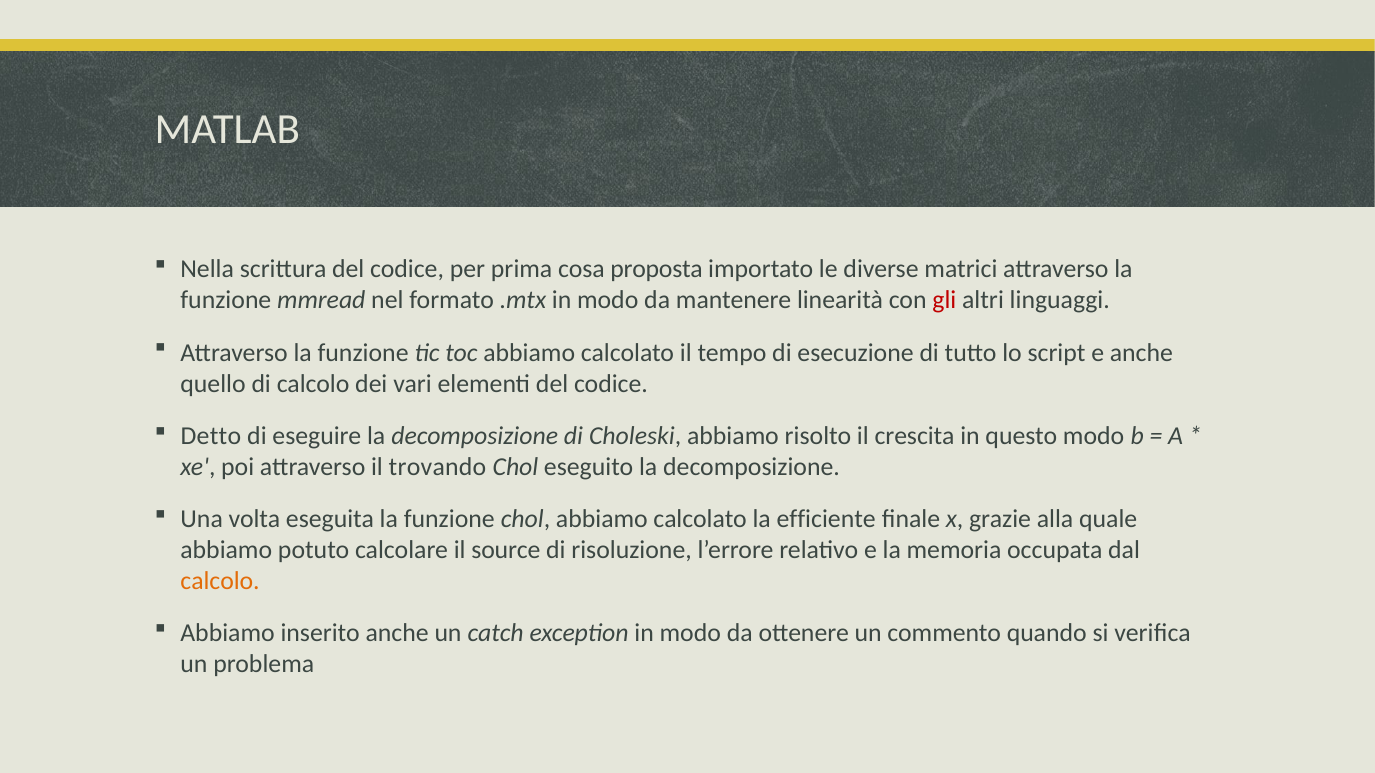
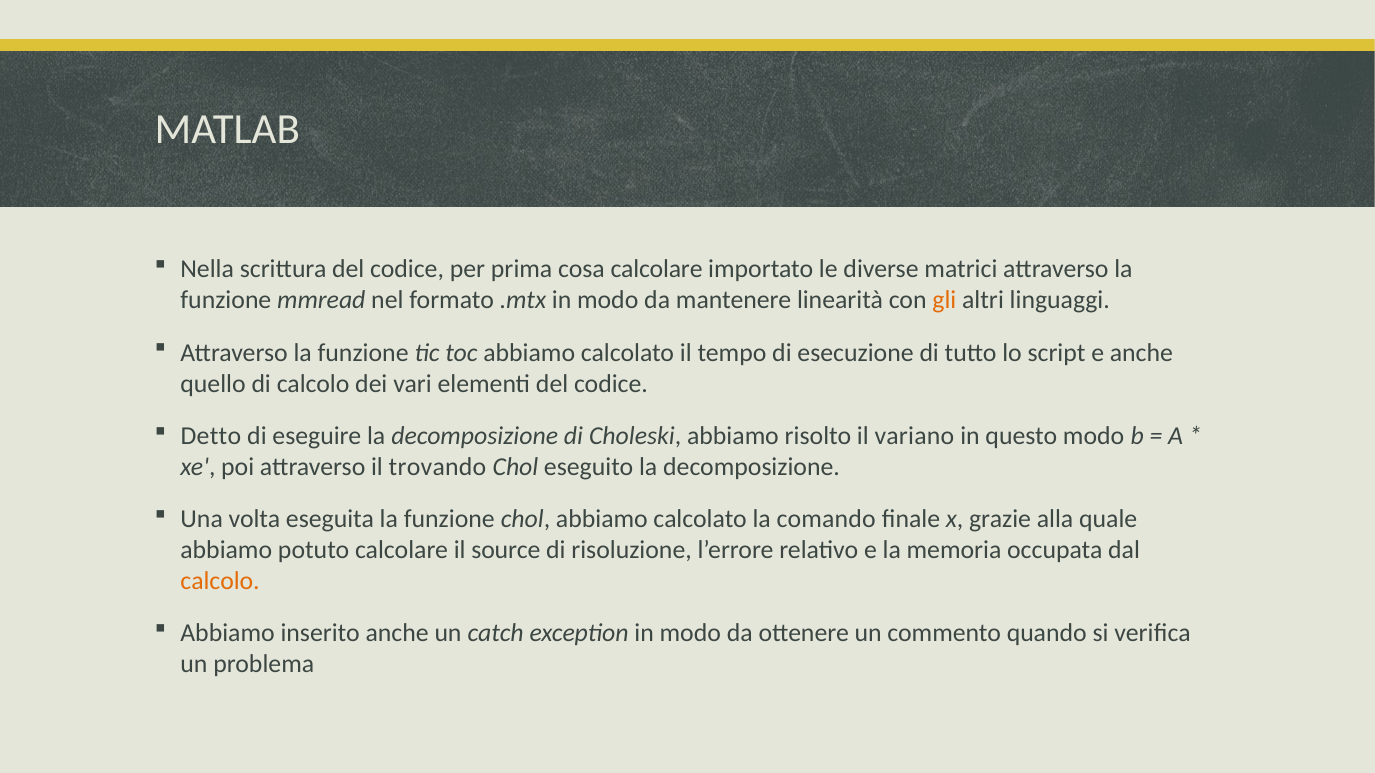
cosa proposta: proposta -> calcolare
gli colour: red -> orange
crescita: crescita -> variano
efficiente: efficiente -> comando
